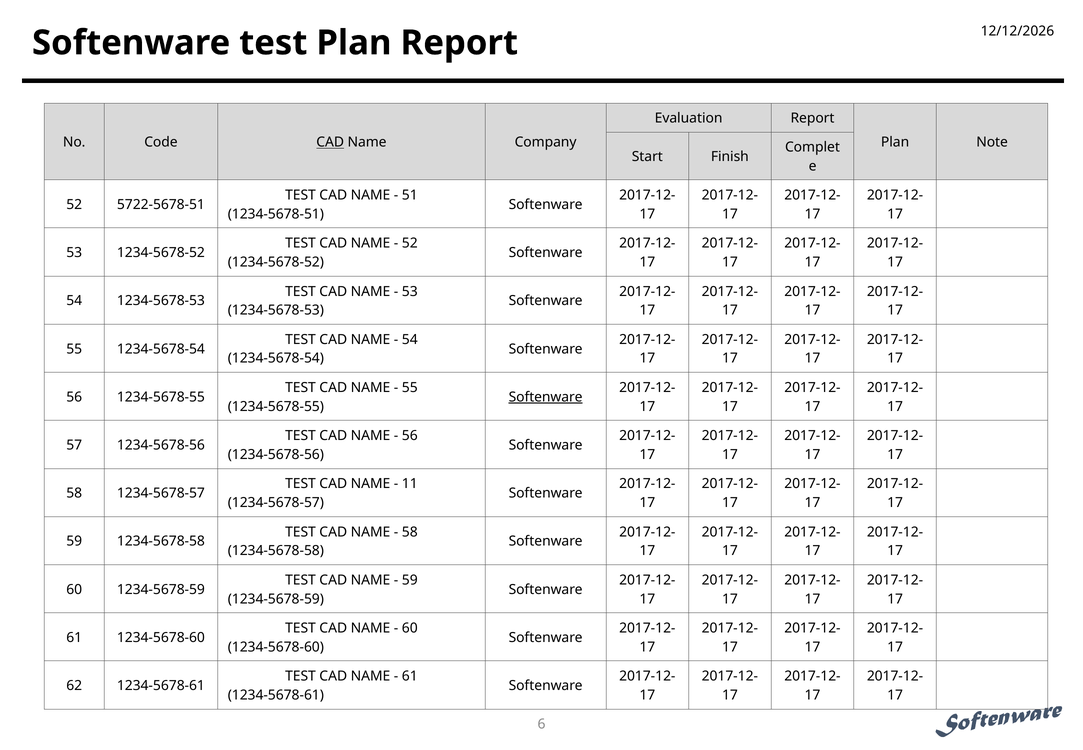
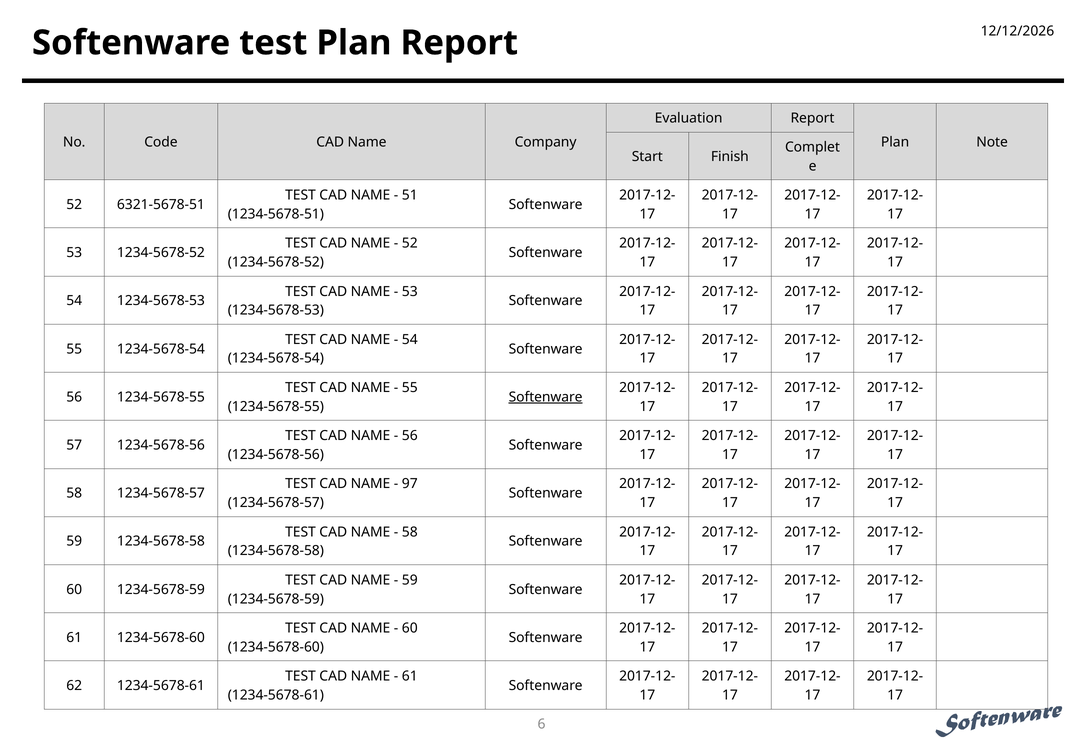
CAD at (330, 142) underline: present -> none
5722-5678-51: 5722-5678-51 -> 6321-5678-51
11: 11 -> 97
